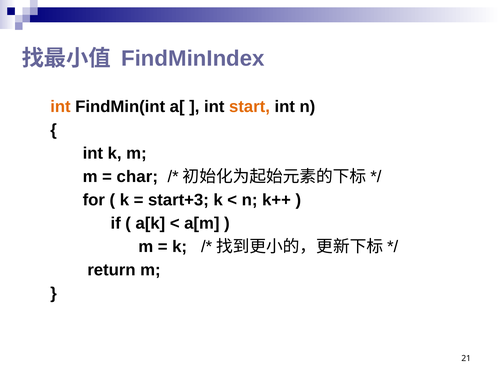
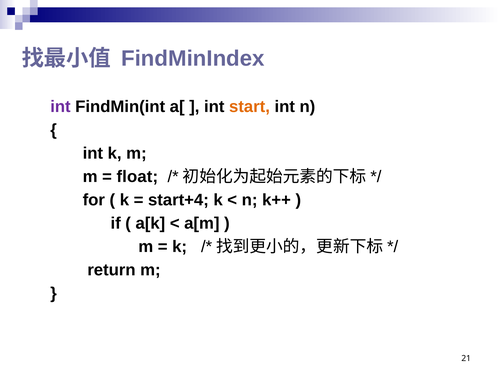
int at (60, 107) colour: orange -> purple
char: char -> float
start+3: start+3 -> start+4
